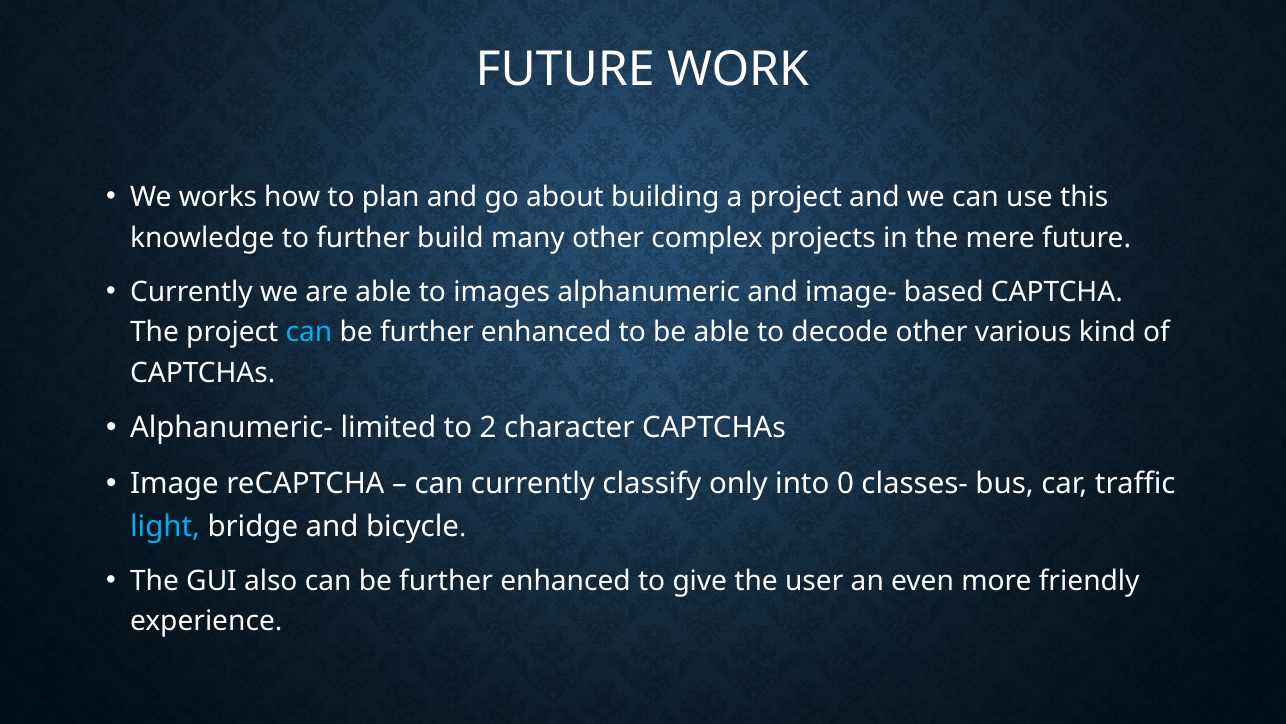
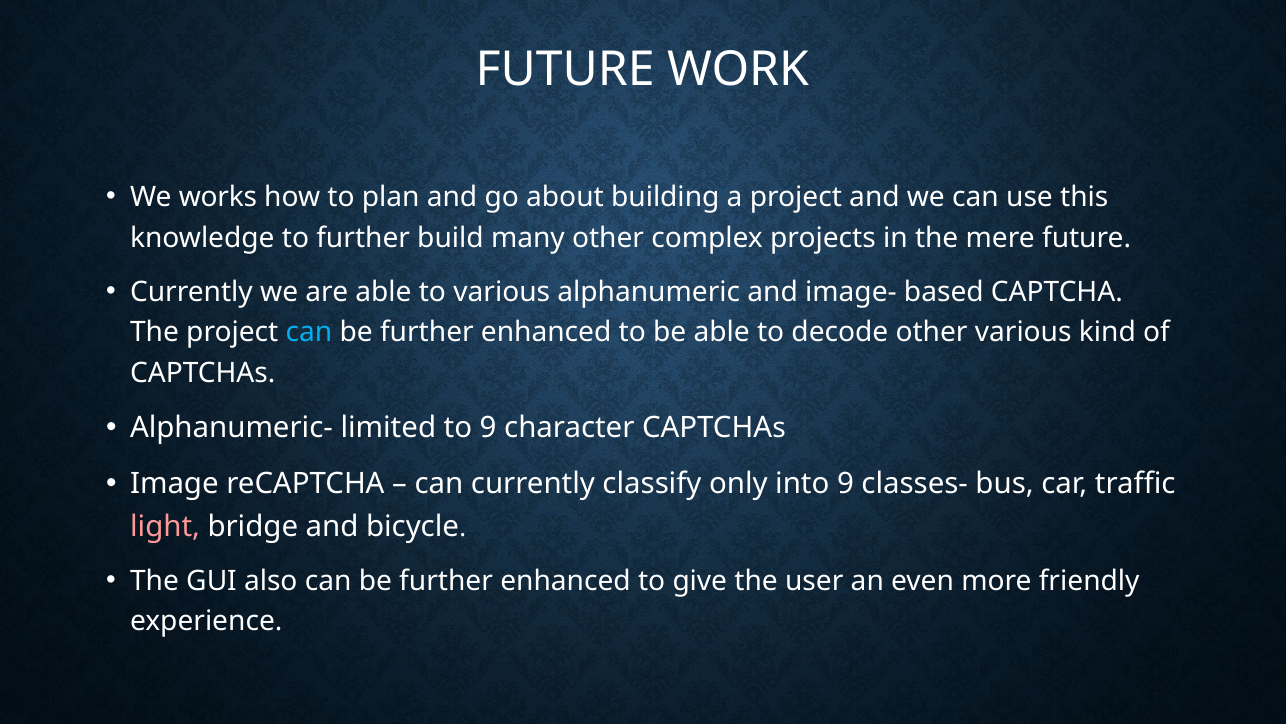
to images: images -> various
to 2: 2 -> 9
into 0: 0 -> 9
light colour: light blue -> pink
